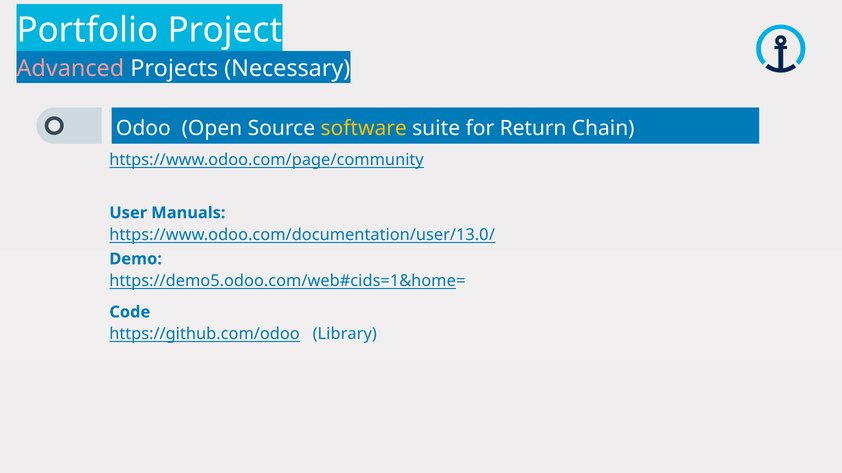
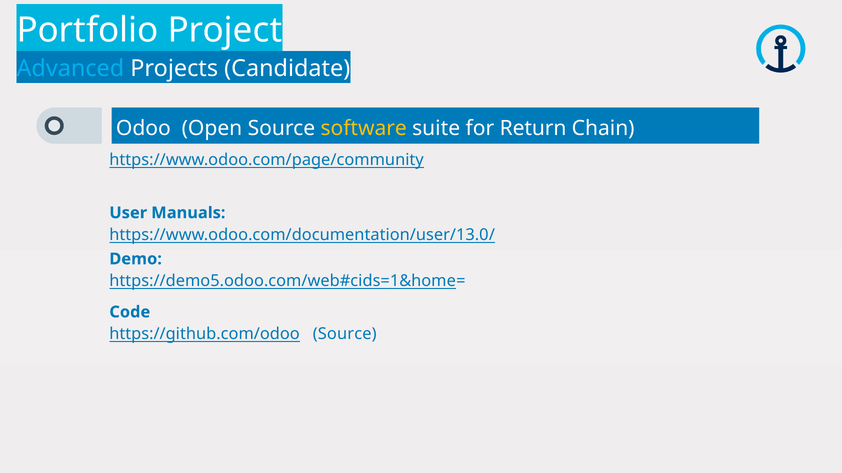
Advanced colour: pink -> light blue
Necessary: Necessary -> Candidate
https://github.com/odoo Library: Library -> Source
